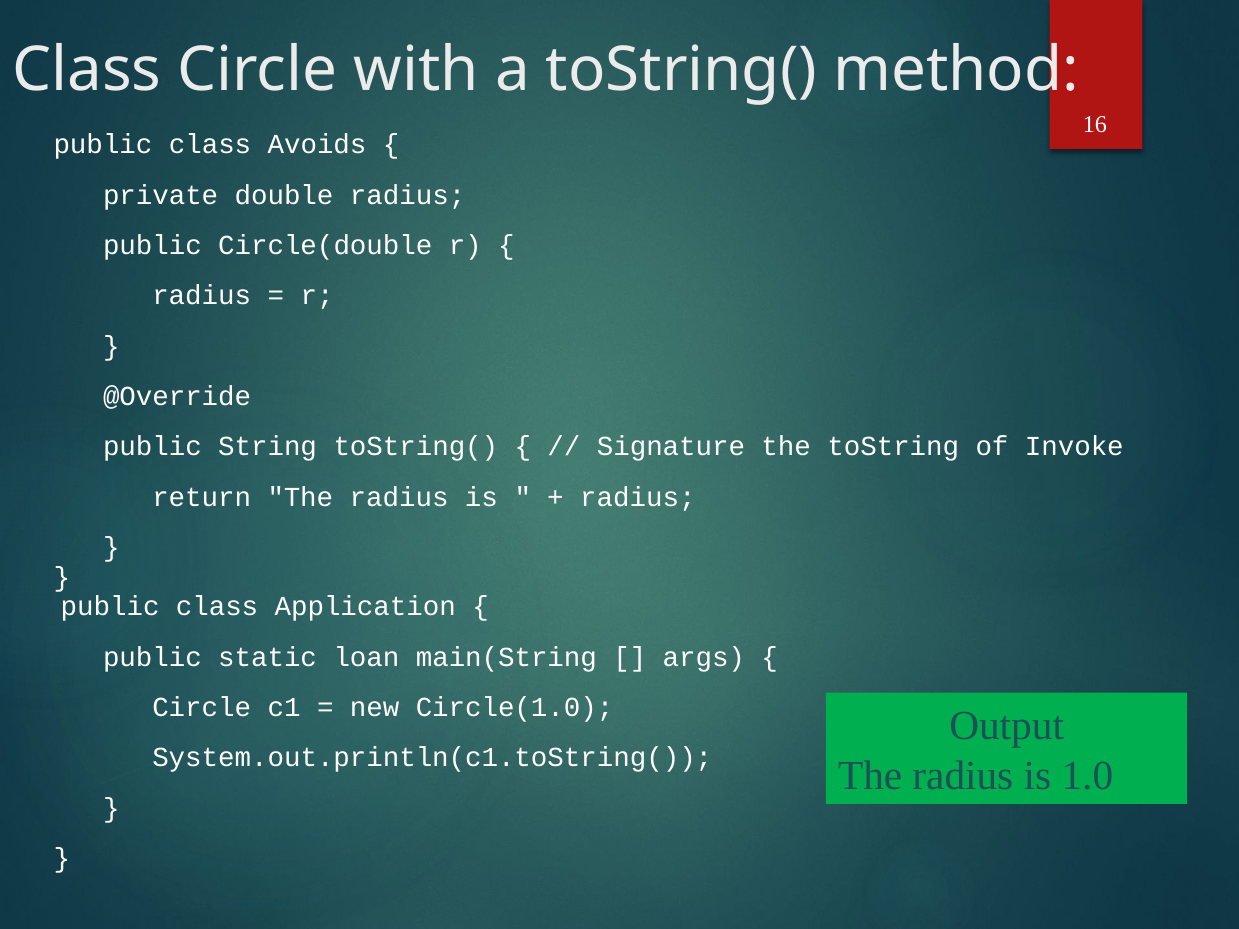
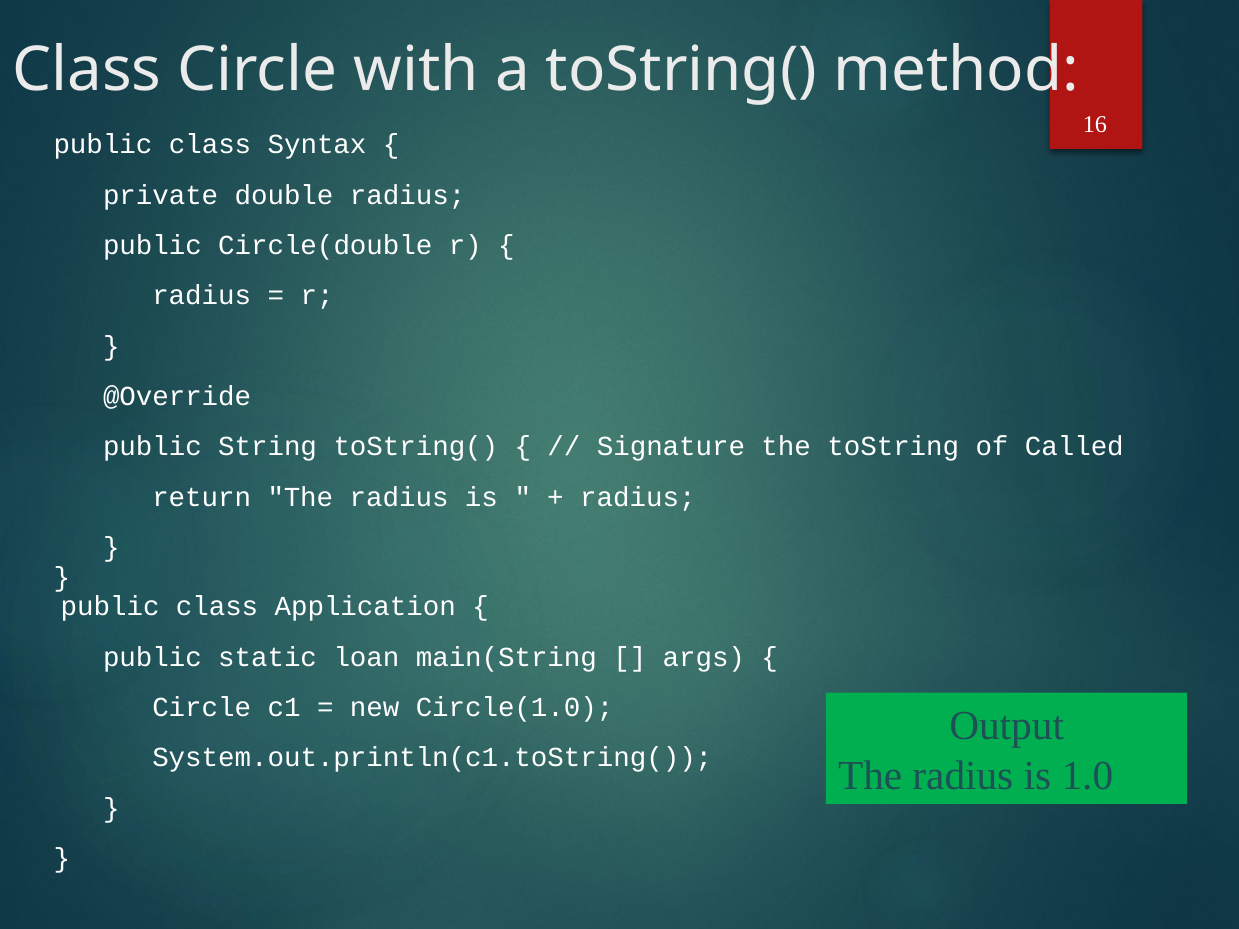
Avoids: Avoids -> Syntax
Invoke: Invoke -> Called
